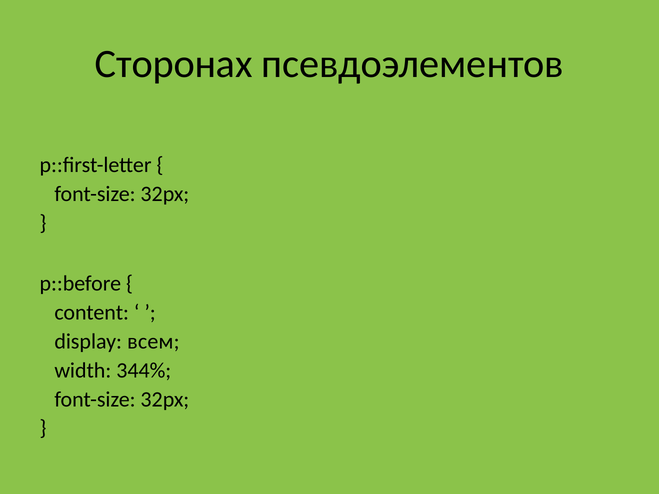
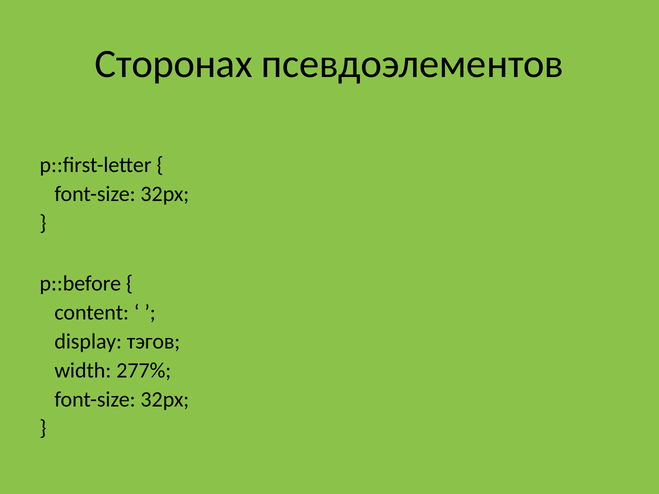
всем: всем -> тэгов
344%: 344% -> 277%
